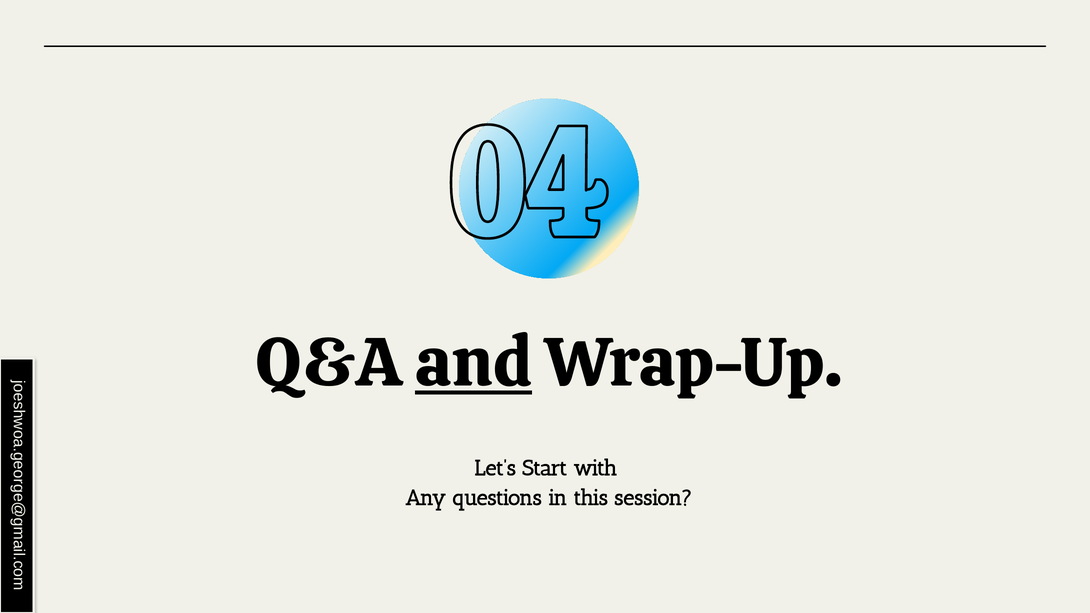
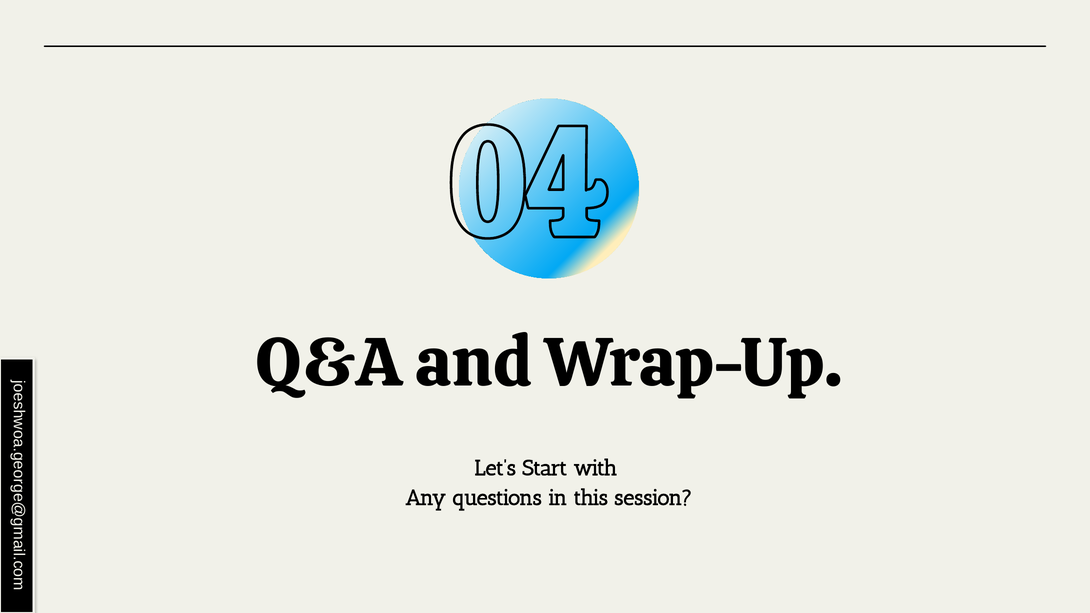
and underline: present -> none
